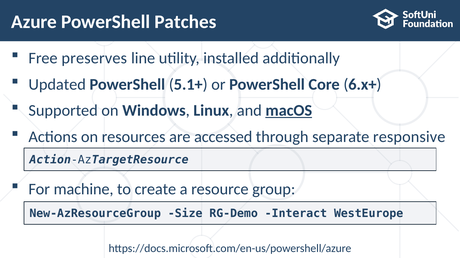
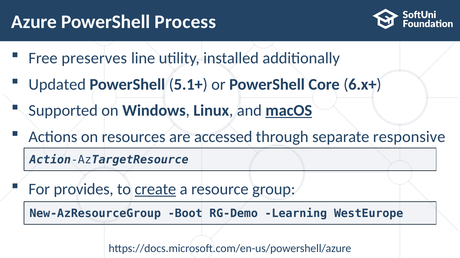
Patches: Patches -> Process
machine: machine -> provides
create underline: none -> present
Size: Size -> Boot
Interact: Interact -> Learning
